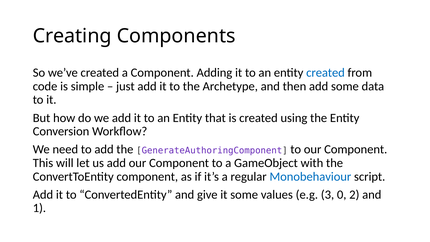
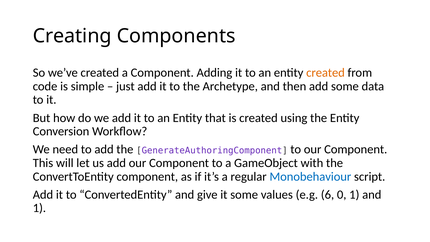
created at (326, 73) colour: blue -> orange
3: 3 -> 6
0 2: 2 -> 1
